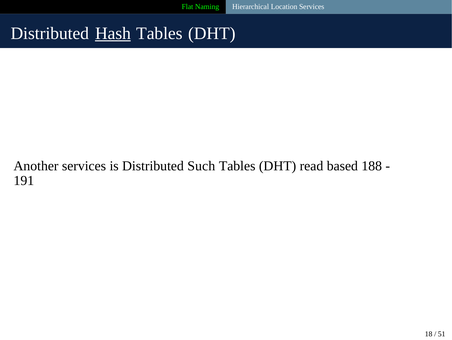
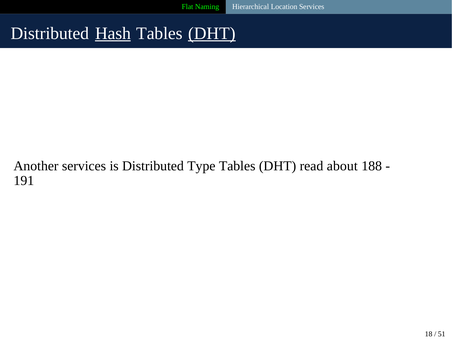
DHT at (212, 33) underline: none -> present
Such: Such -> Type
based: based -> about
